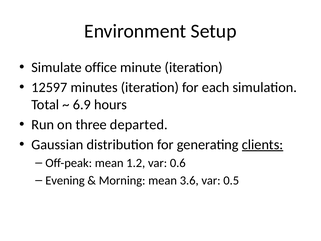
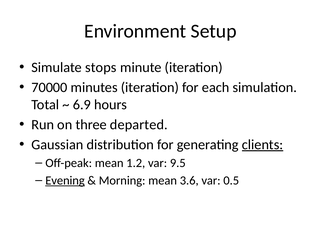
office: office -> stops
12597: 12597 -> 70000
0.6: 0.6 -> 9.5
Evening underline: none -> present
